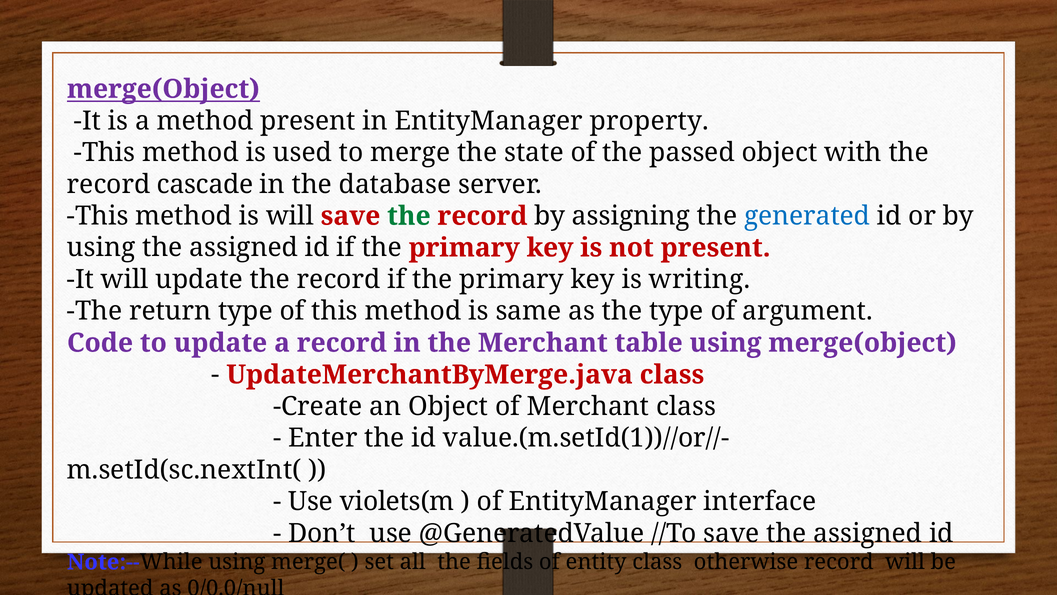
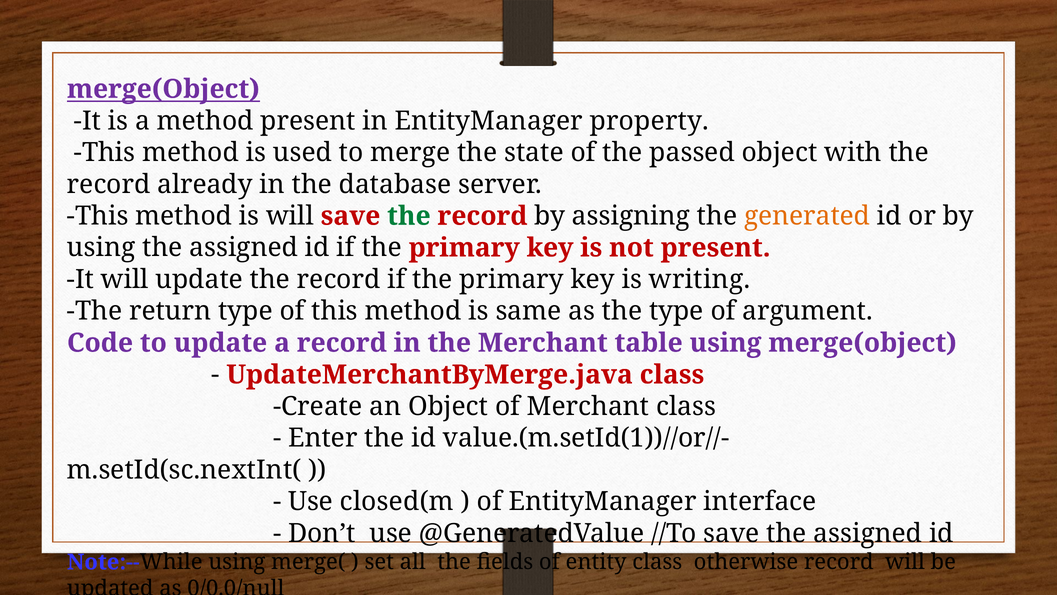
cascade: cascade -> already
generated colour: blue -> orange
violets(m: violets(m -> closed(m
